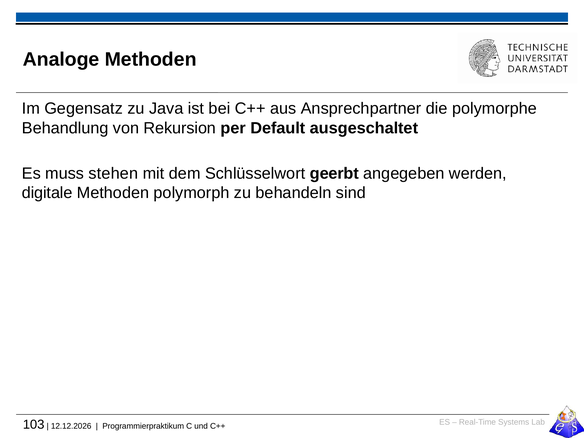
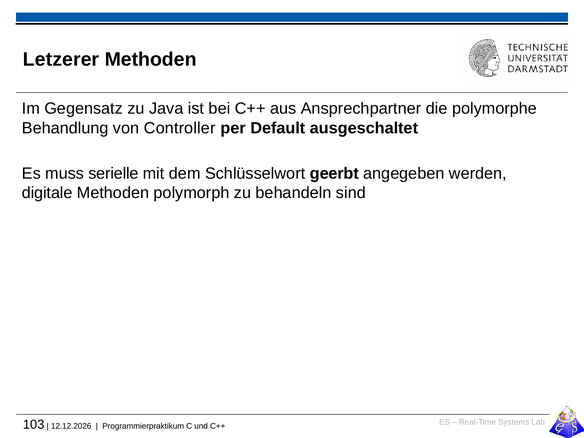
Analoge: Analoge -> Letzerer
Rekursion: Rekursion -> Controller
stehen: stehen -> serielle
